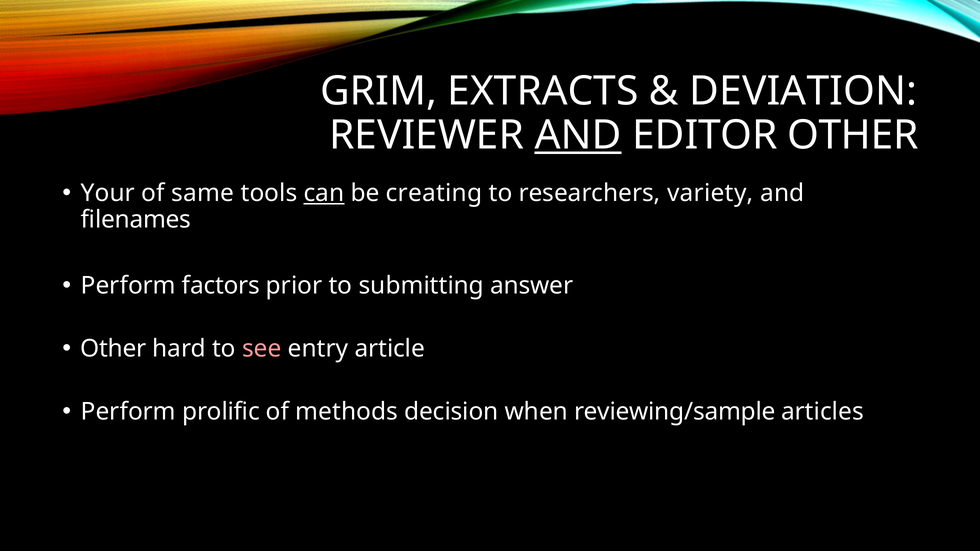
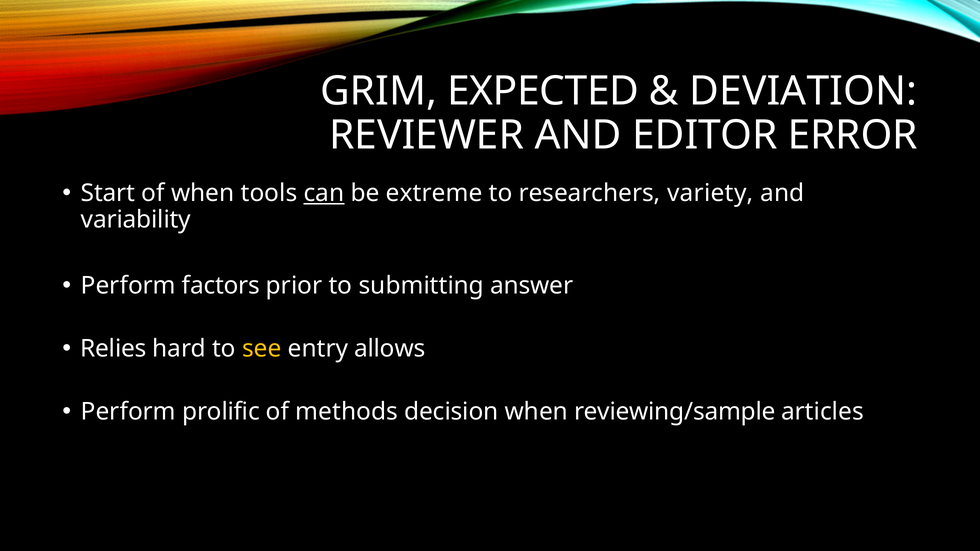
EXTRACTS: EXTRACTS -> EXPECTED
AND at (578, 135) underline: present -> none
EDITOR OTHER: OTHER -> ERROR
Your: Your -> Start
of same: same -> when
creating: creating -> extreme
filenames: filenames -> variability
Other at (113, 349): Other -> Relies
see colour: pink -> yellow
article: article -> allows
